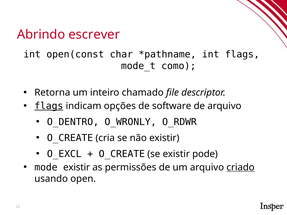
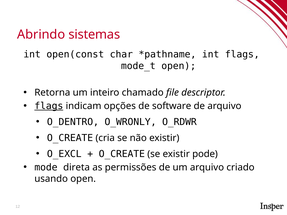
escrever: escrever -> sistemas
mode_t como: como -> open
mode existir: existir -> direta
criado underline: present -> none
